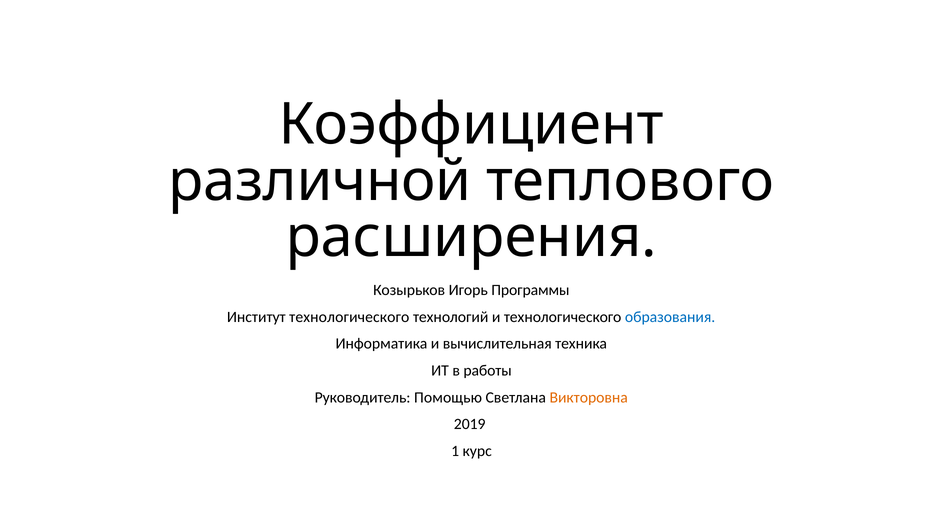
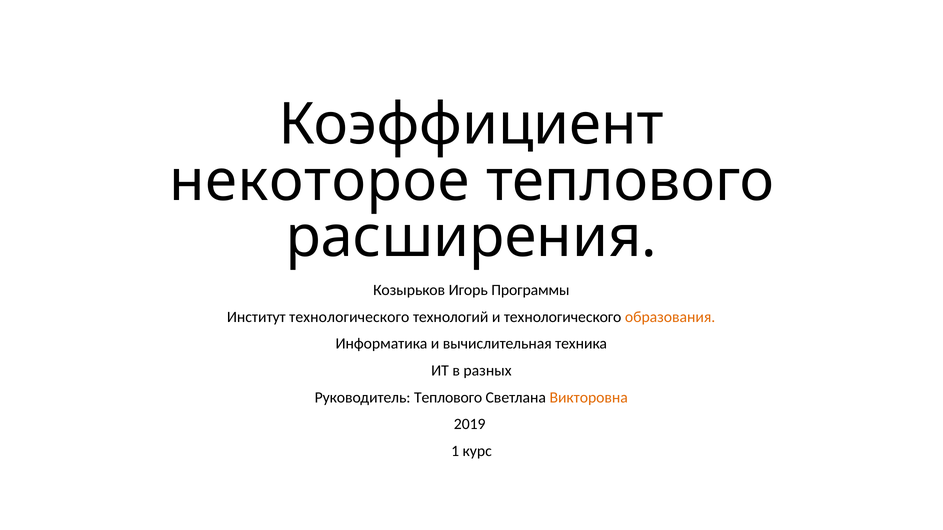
различной: различной -> некоторое
образования colour: blue -> orange
работы: работы -> разных
Руководитель Помощью: Помощью -> Теплового
